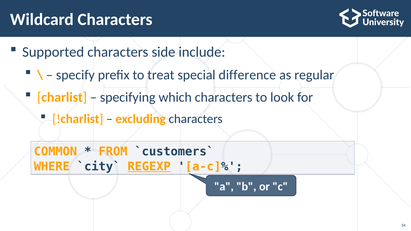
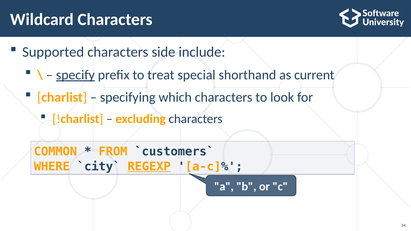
specify underline: none -> present
difference: difference -> shorthand
regular: regular -> current
